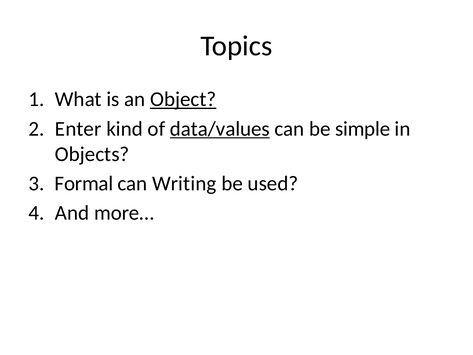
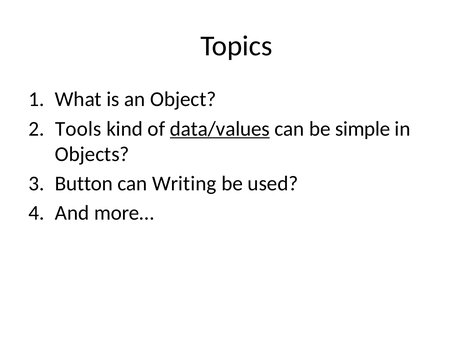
Object underline: present -> none
Enter: Enter -> Tools
Formal: Formal -> Button
